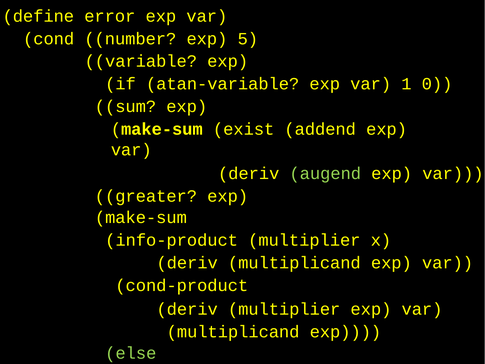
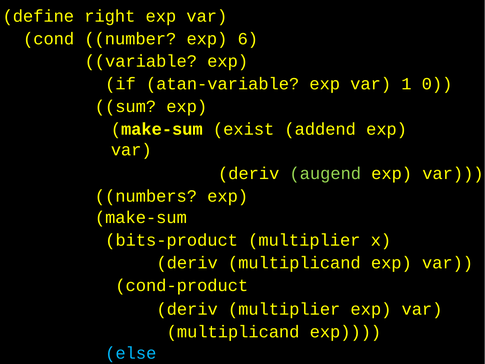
define error: error -> right
5: 5 -> 6
greater: greater -> numbers
info-product: info-product -> bits-product
else colour: light green -> light blue
